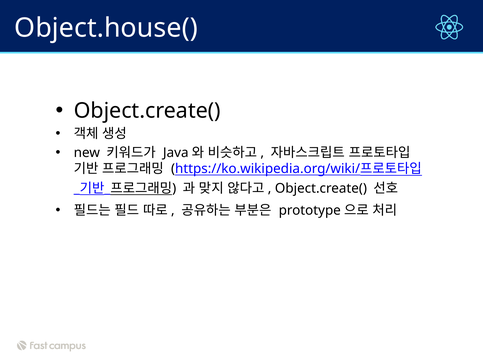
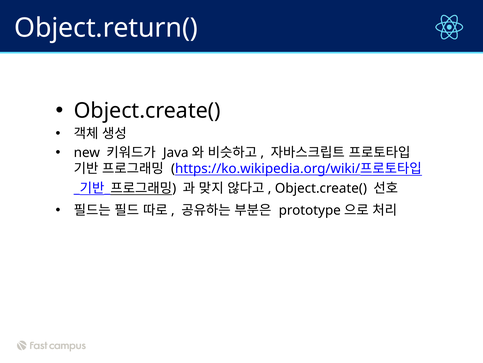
Object.house(: Object.house( -> Object.return(
